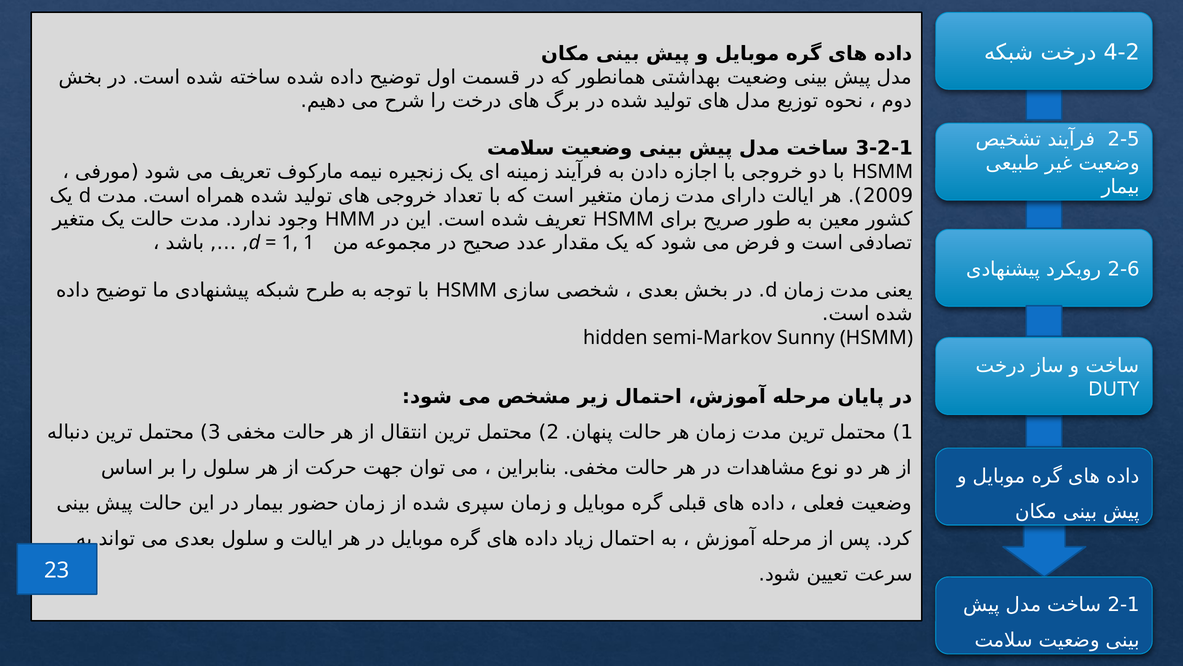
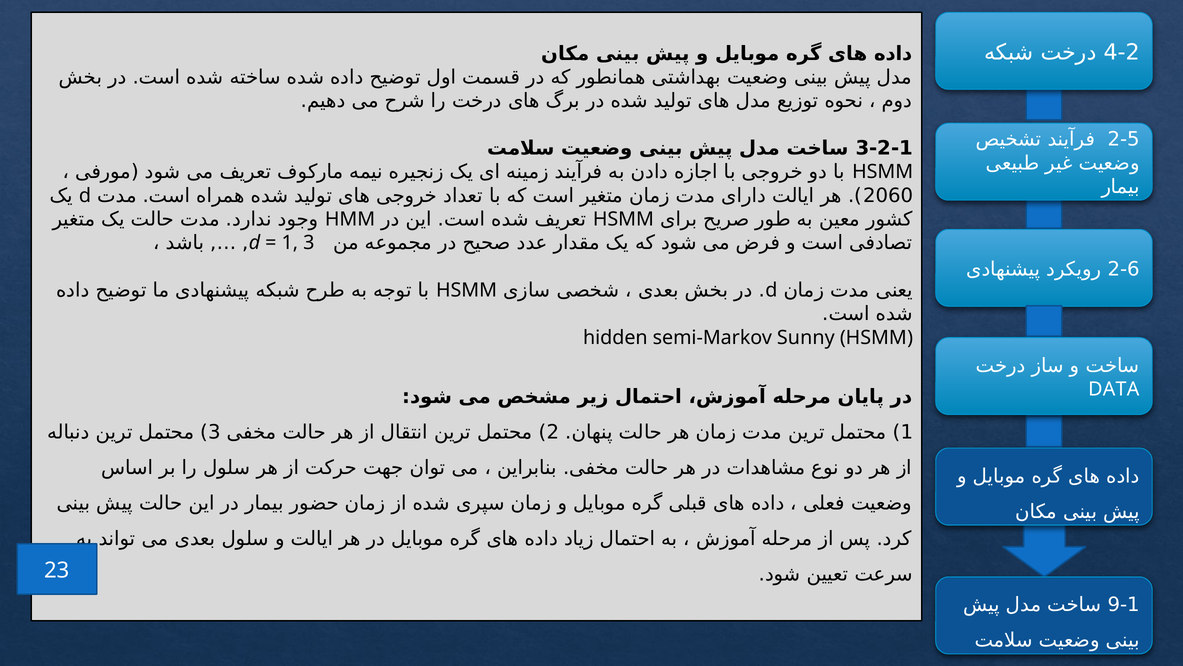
2009: 2009 -> 2060
1 1: 1 -> 3
DUTY: DUTY -> DATA
2-1: 2-1 -> 9-1
